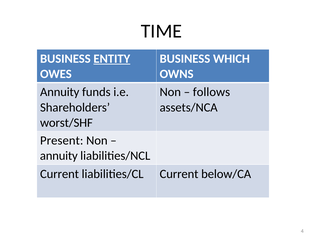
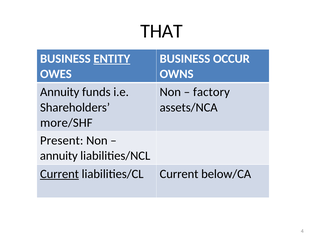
TIME: TIME -> THAT
WHICH: WHICH -> OCCUR
follows: follows -> factory
worst/SHF: worst/SHF -> more/SHF
Current at (59, 174) underline: none -> present
